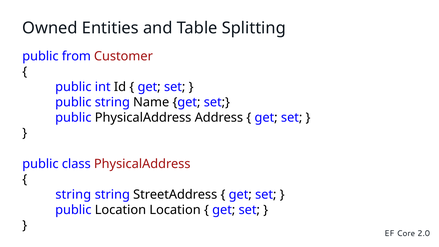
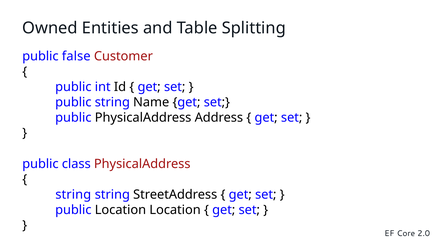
from: from -> false
